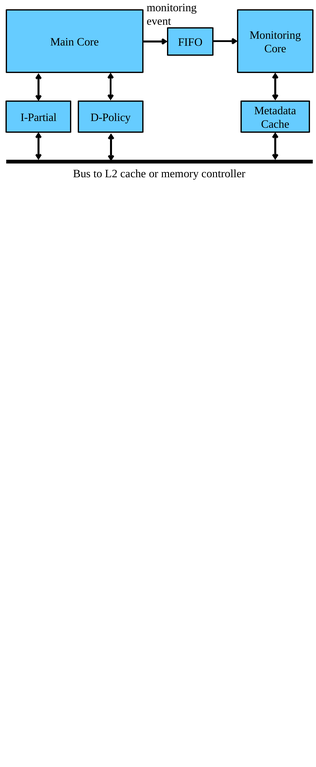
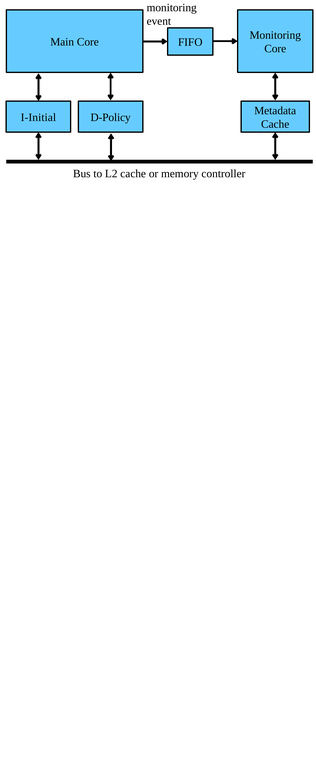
I-Partial: I-Partial -> I-Initial
